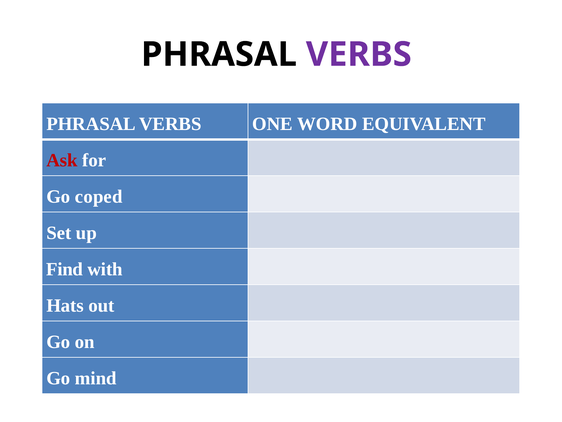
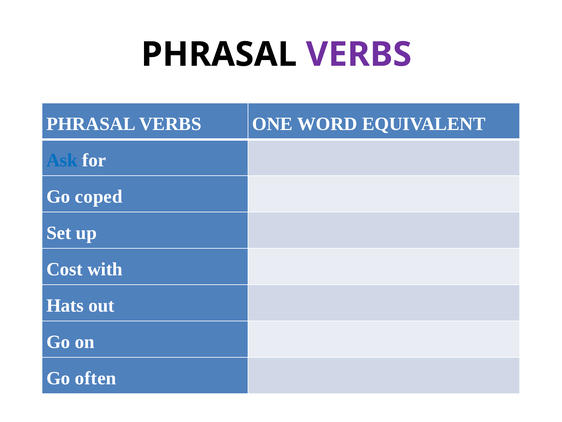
Ask colour: red -> blue
Find: Find -> Cost
mind: mind -> often
